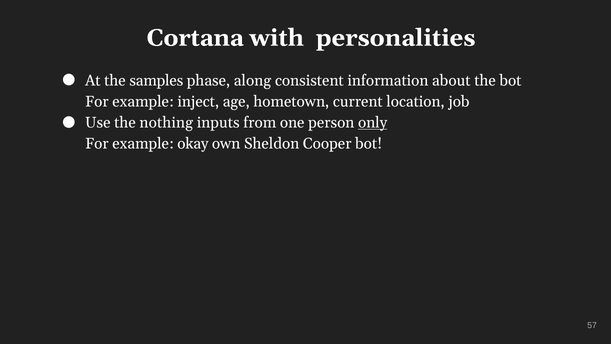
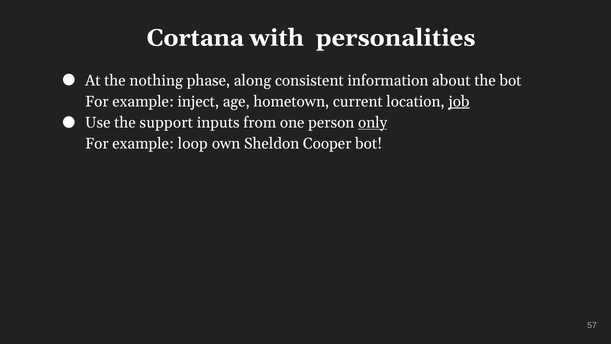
samples: samples -> nothing
job underline: none -> present
nothing: nothing -> support
okay: okay -> loop
